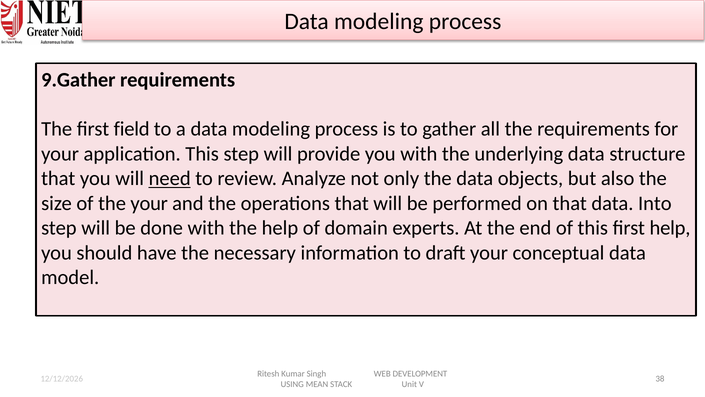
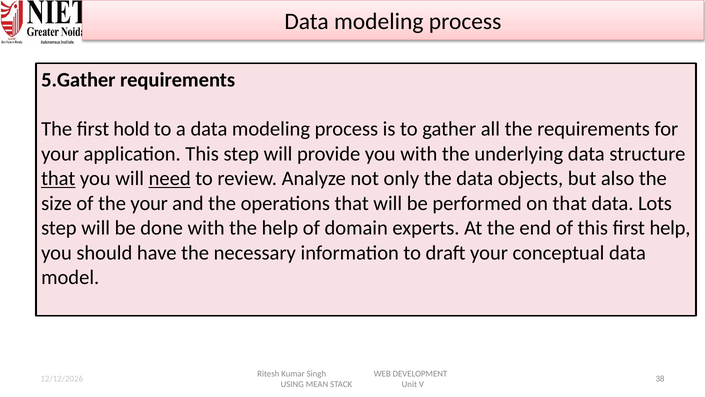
9.Gather: 9.Gather -> 5.Gather
field: field -> hold
that at (58, 178) underline: none -> present
Into: Into -> Lots
